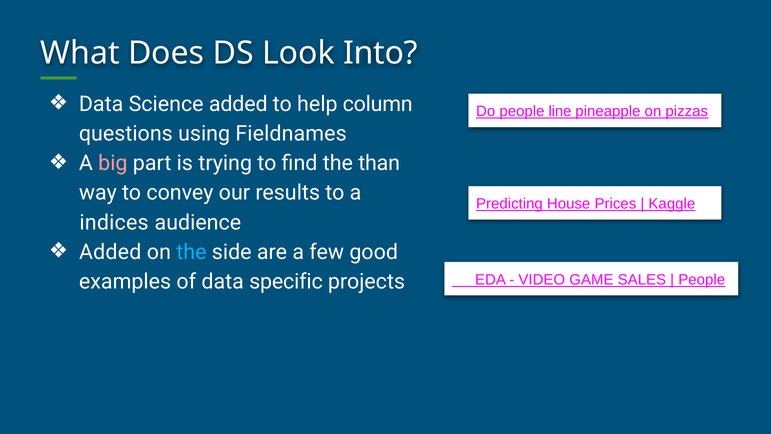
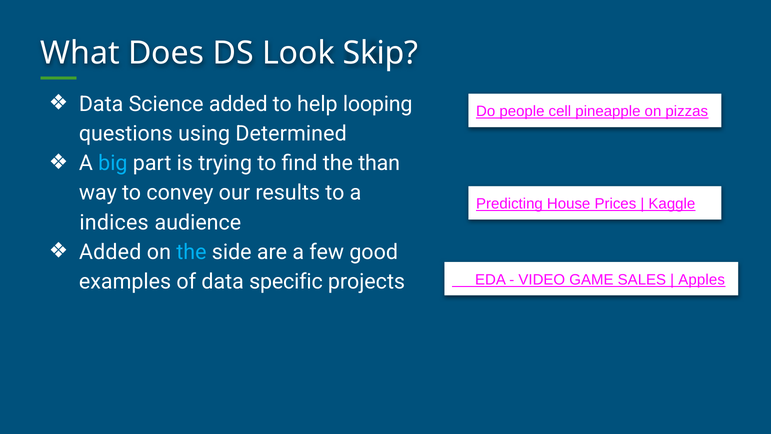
Into: Into -> Skip
column: column -> looping
line: line -> cell
Fieldnames: Fieldnames -> Determined
big colour: pink -> light blue
People at (702, 280): People -> Apples
